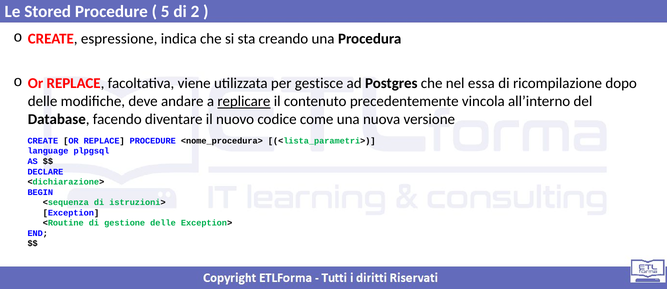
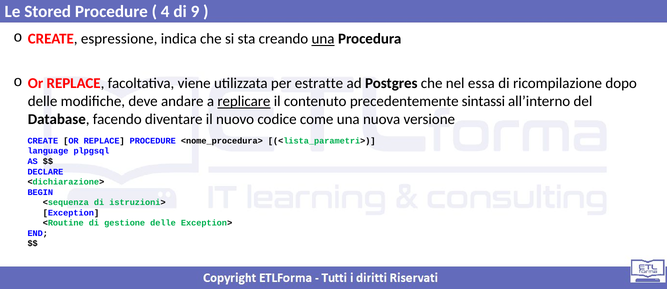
5: 5 -> 4
2: 2 -> 9
una at (323, 39) underline: none -> present
gestisce: gestisce -> estratte
vincola: vincola -> sintassi
